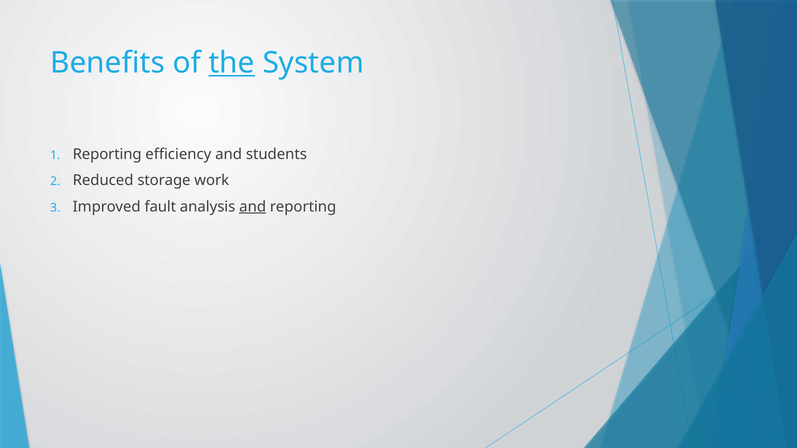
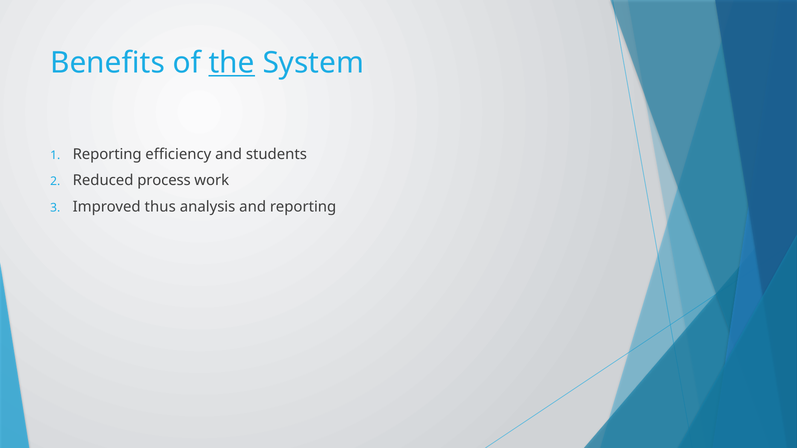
storage: storage -> process
fault: fault -> thus
and at (253, 207) underline: present -> none
